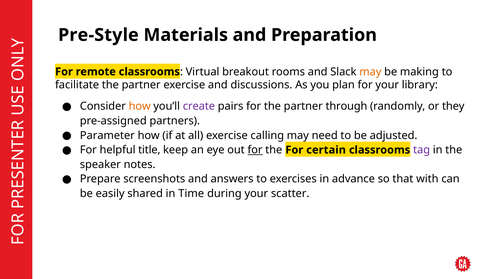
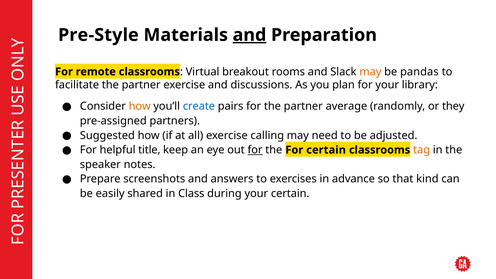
and at (249, 35) underline: none -> present
making: making -> pandas
create colour: purple -> blue
through: through -> average
Parameter: Parameter -> Suggested
tag colour: purple -> orange
with: with -> kind
Time: Time -> Class
your scatter: scatter -> certain
